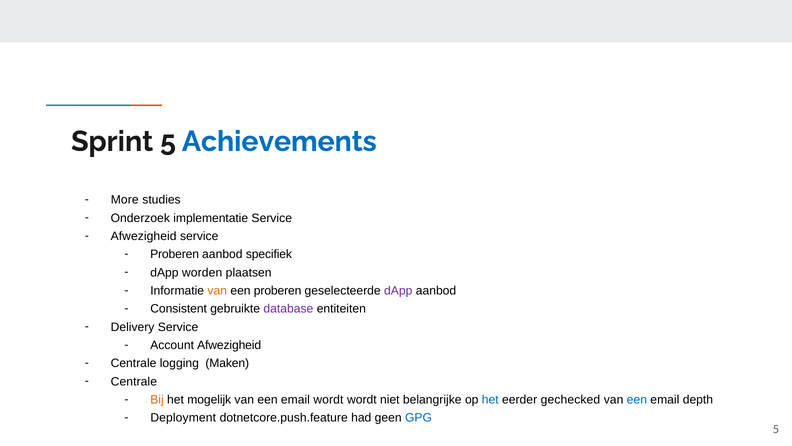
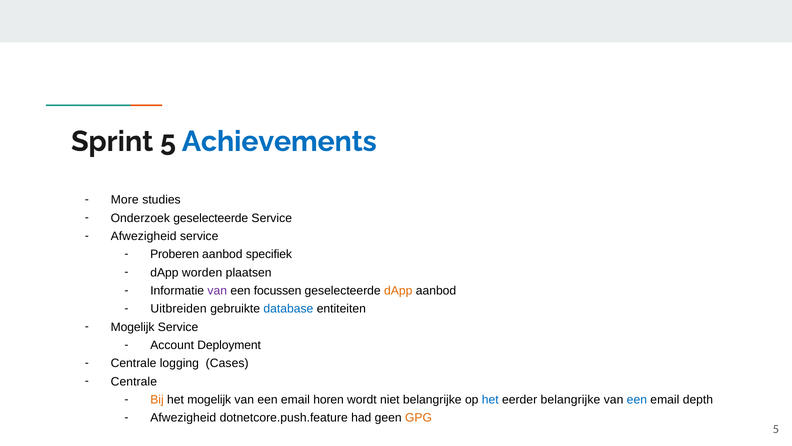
Onderzoek implementatie: implementatie -> geselecteerde
van at (217, 290) colour: orange -> purple
een proberen: proberen -> focussen
dApp at (398, 290) colour: purple -> orange
Consistent: Consistent -> Uitbreiden
database colour: purple -> blue
Delivery at (133, 327): Delivery -> Mogelijk
Account Afwezigheid: Afwezigheid -> Deployment
Maken: Maken -> Cases
email wordt: wordt -> horen
eerder gechecked: gechecked -> belangrijke
Deployment at (183, 417): Deployment -> Afwezigheid
GPG colour: blue -> orange
